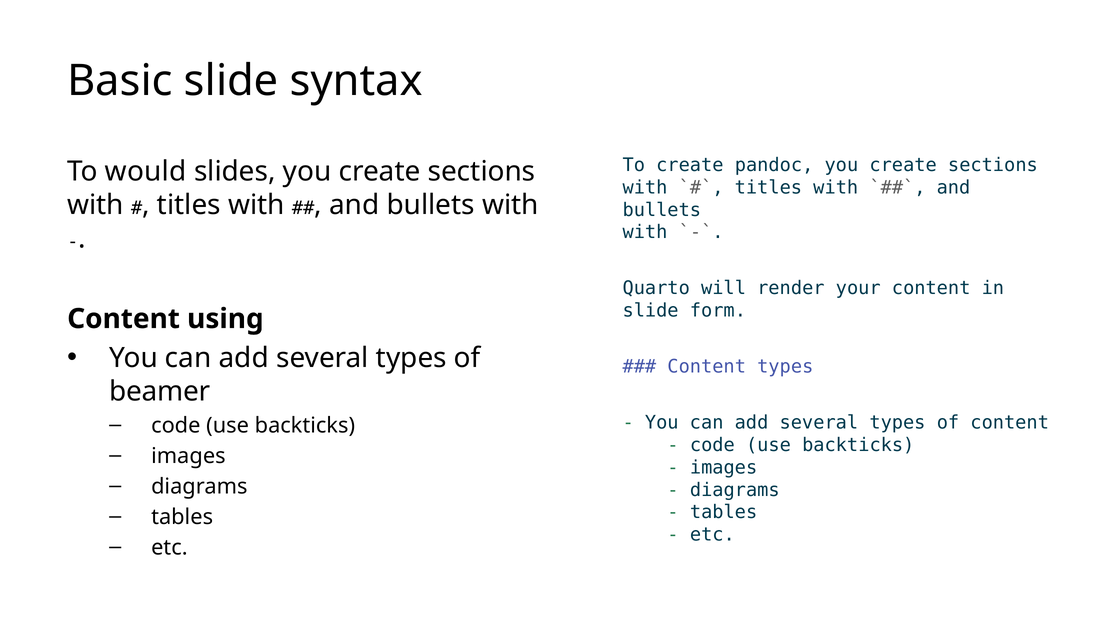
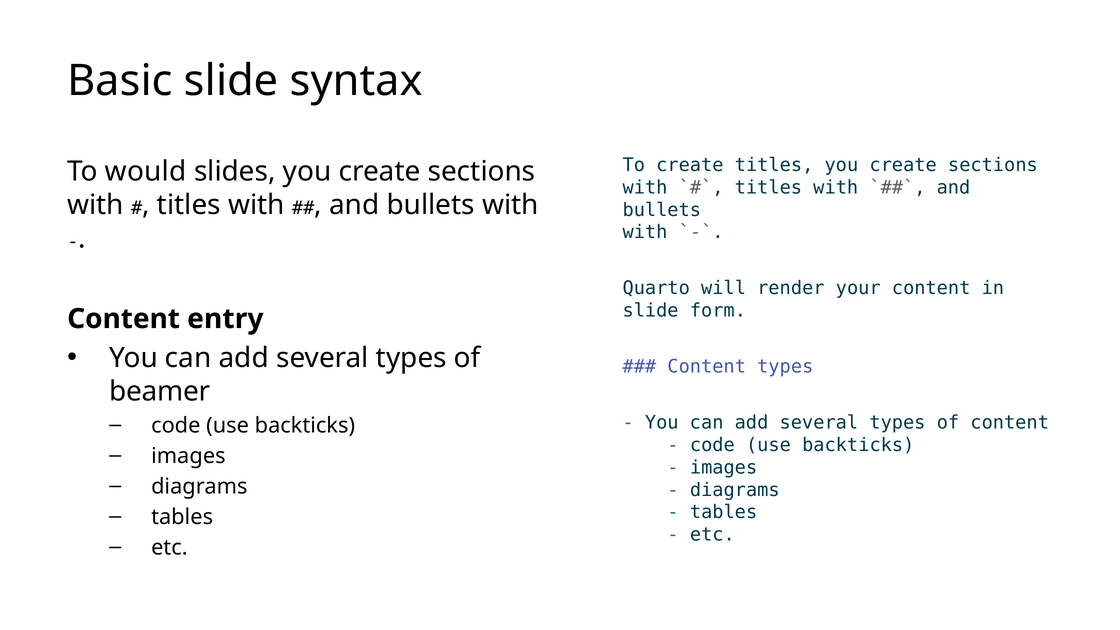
create pandoc: pandoc -> titles
using: using -> entry
